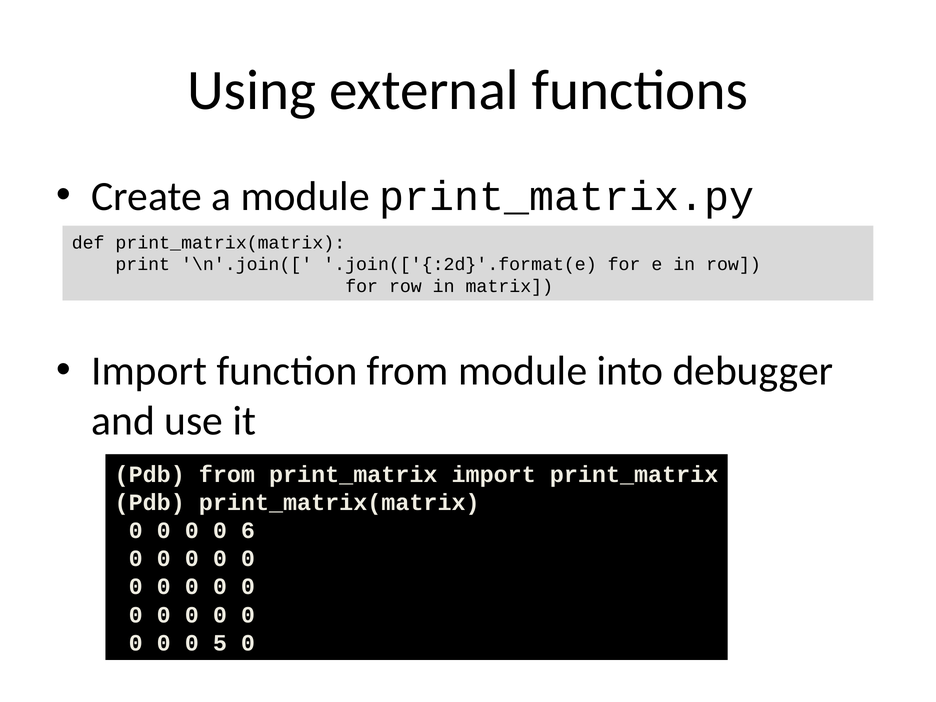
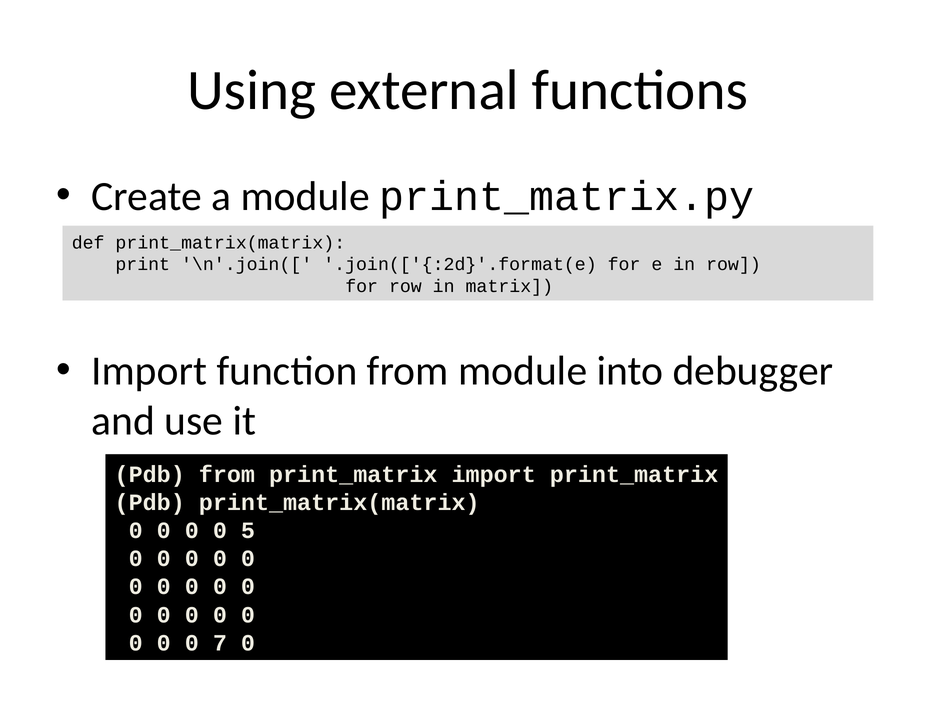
6: 6 -> 5
5: 5 -> 7
